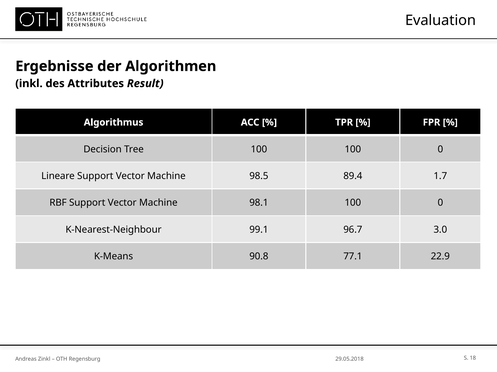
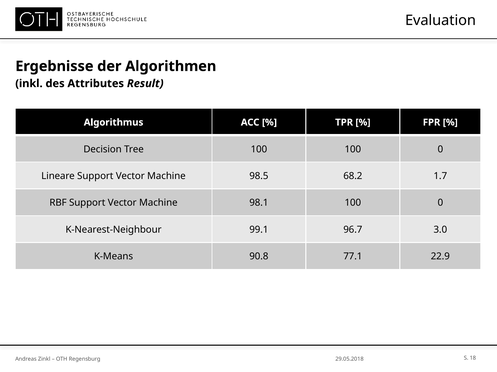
89.4: 89.4 -> 68.2
